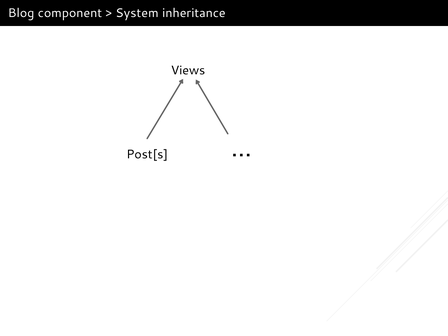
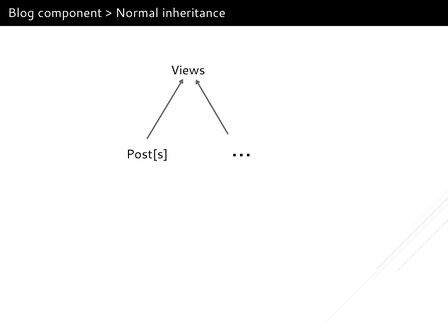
System: System -> Normal
